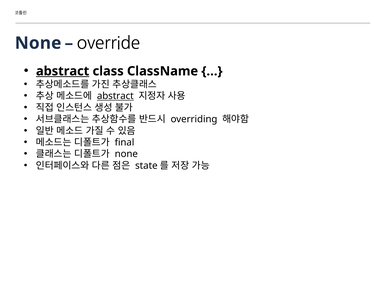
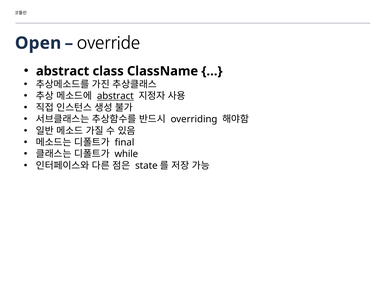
None at (38, 43): None -> Open
abstract at (63, 71) underline: present -> none
none at (126, 154): none -> while
